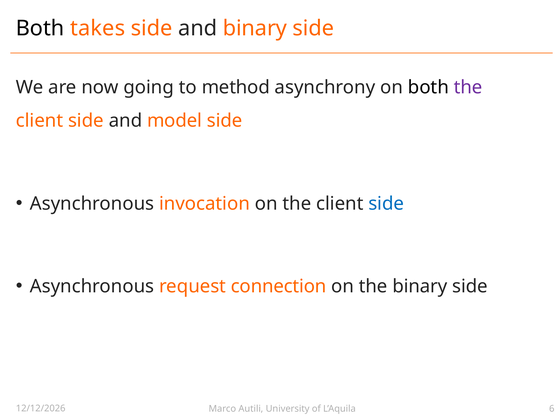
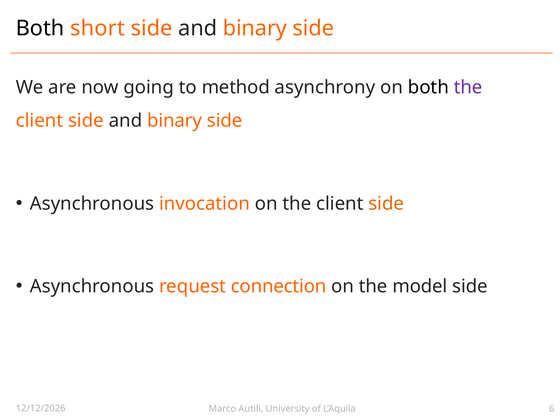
takes: takes -> short
client side and model: model -> binary
side at (386, 204) colour: blue -> orange
the binary: binary -> model
